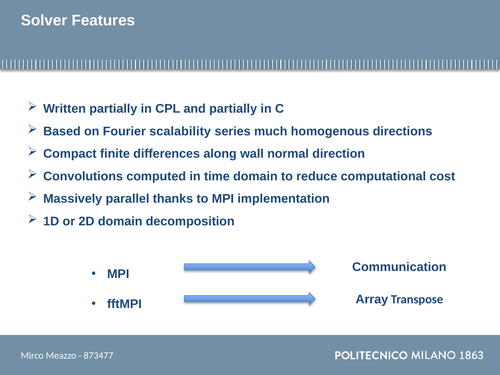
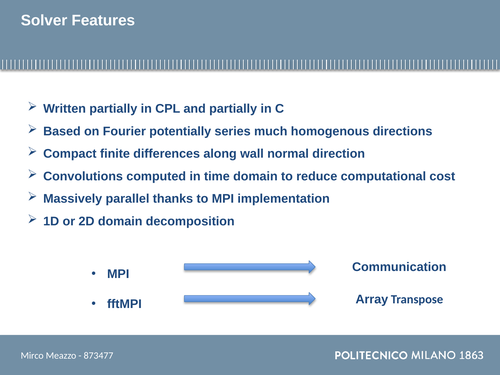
scalability: scalability -> potentially
